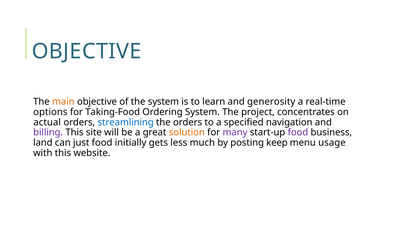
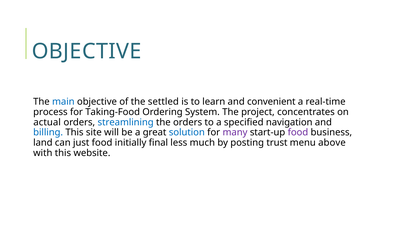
main colour: orange -> blue
the system: system -> settled
generosity: generosity -> convenient
options: options -> process
billing colour: purple -> blue
solution colour: orange -> blue
gets: gets -> final
keep: keep -> trust
usage: usage -> above
